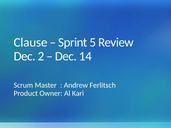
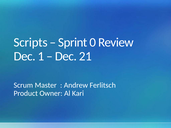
Clause: Clause -> Scripts
5: 5 -> 0
2: 2 -> 1
14: 14 -> 21
